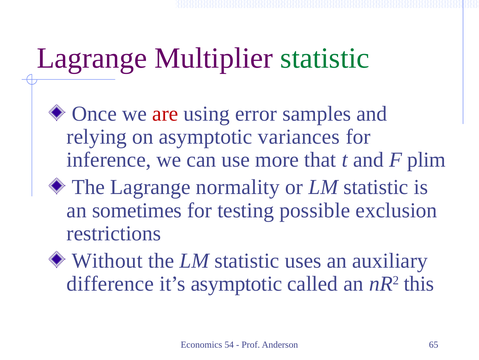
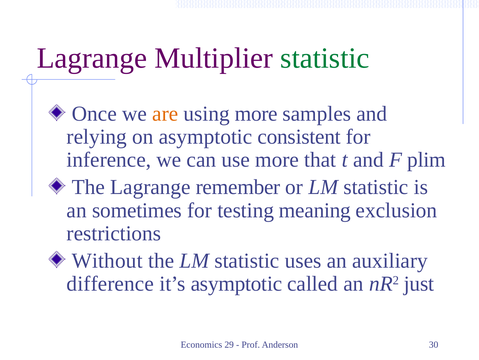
are colour: red -> orange
using error: error -> more
variances: variances -> consistent
normality: normality -> remember
possible: possible -> meaning
this: this -> just
54: 54 -> 29
65: 65 -> 30
